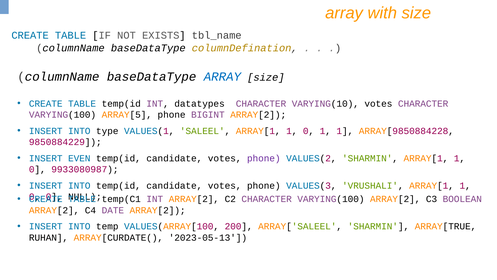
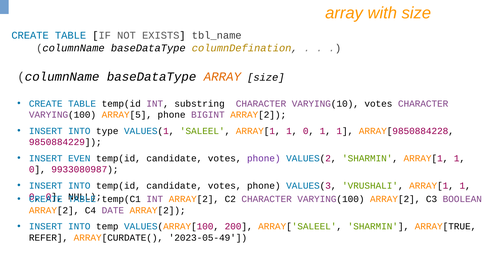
ARRAY at (222, 77) colour: blue -> orange
datatypes: datatypes -> substring
RUHAN: RUHAN -> REFER
2023-05-13: 2023-05-13 -> 2023-05-49
